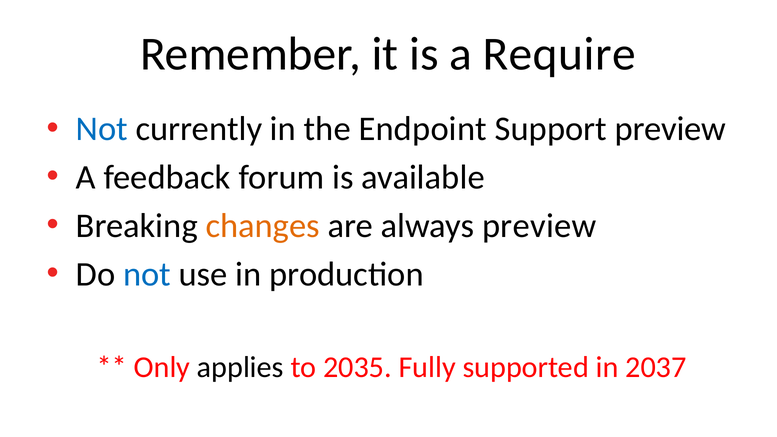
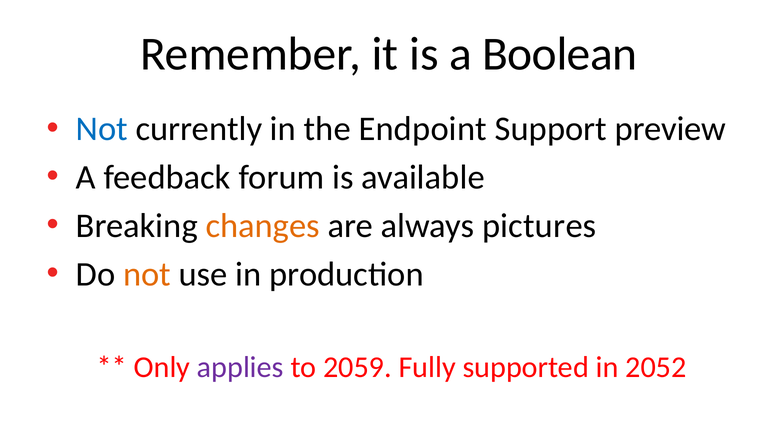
Require: Require -> Boolean
always preview: preview -> pictures
not at (147, 274) colour: blue -> orange
applies colour: black -> purple
2035: 2035 -> 2059
2037: 2037 -> 2052
